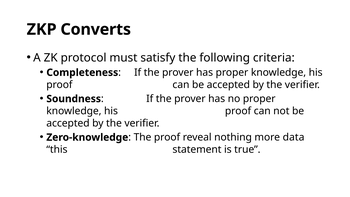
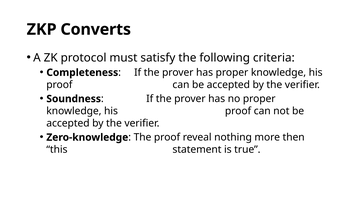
data: data -> then
